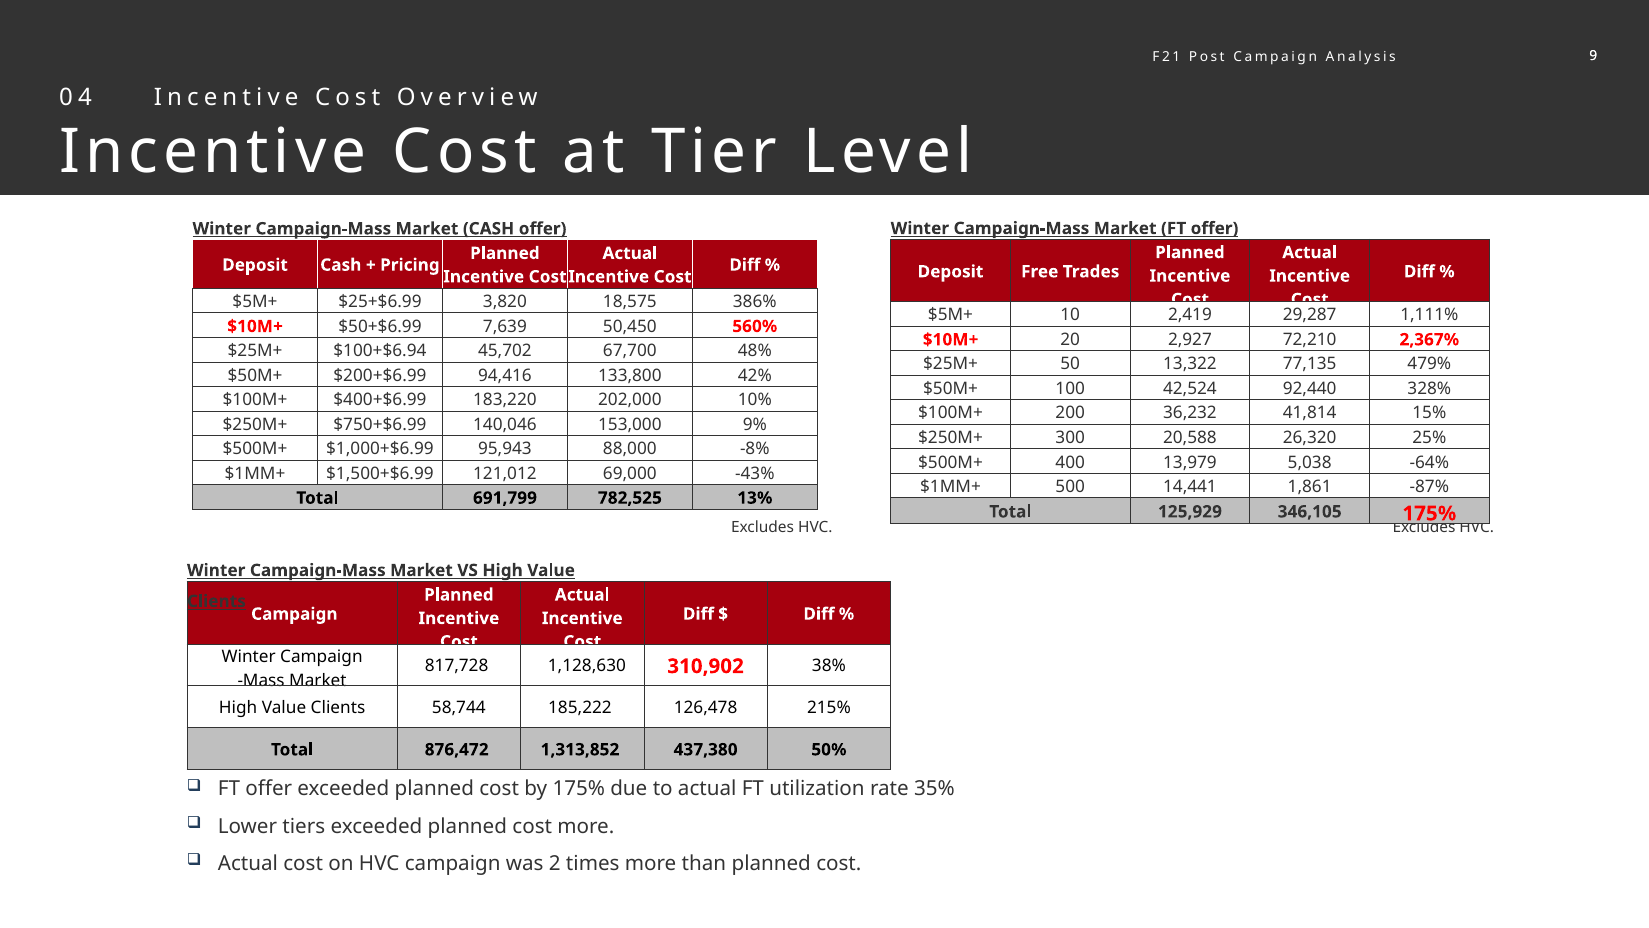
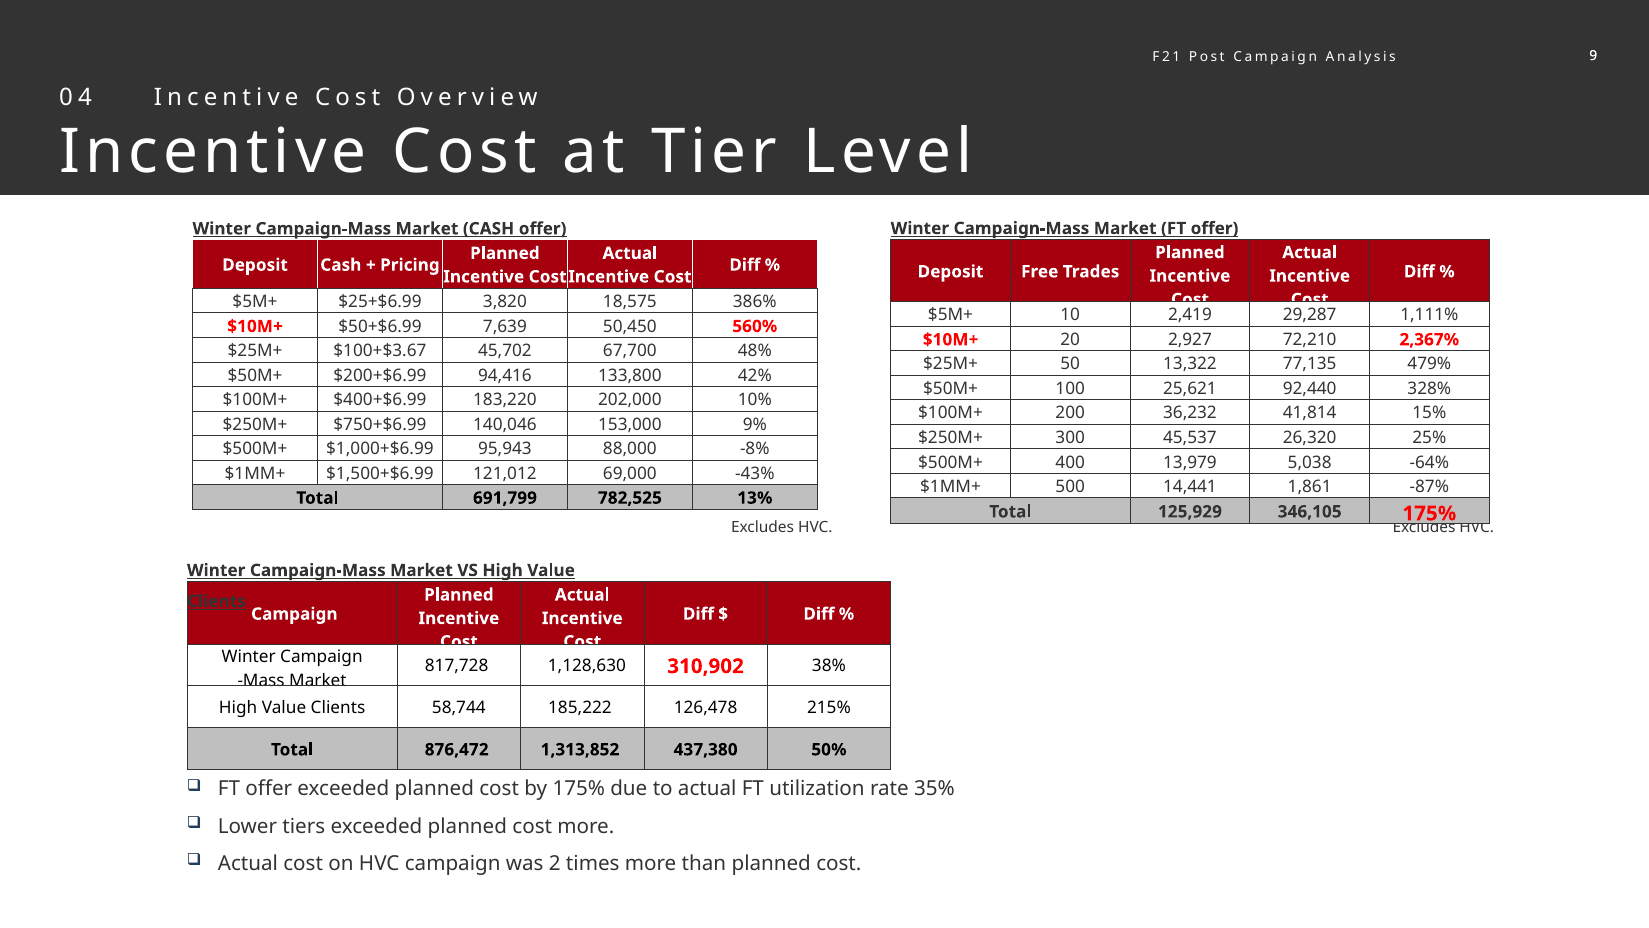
$100+$6.94: $100+$6.94 -> $100+$3.67
42,524: 42,524 -> 25,621
20,588: 20,588 -> 45,537
